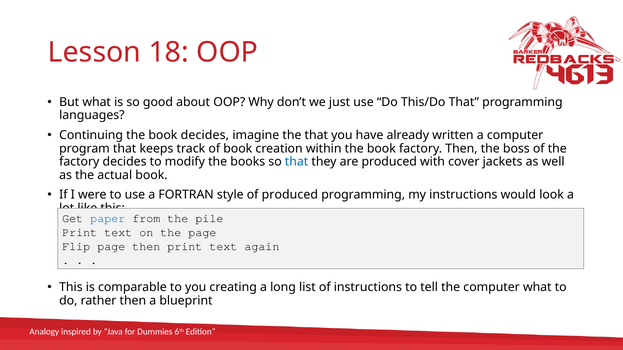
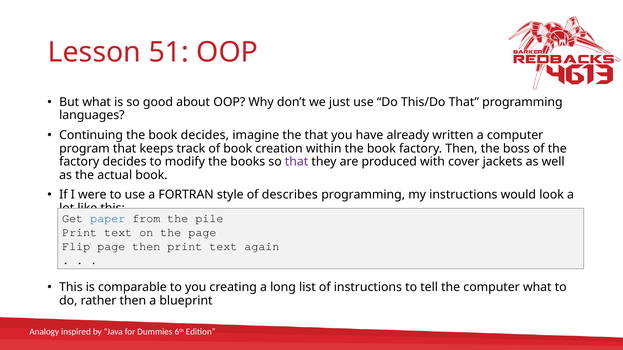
18: 18 -> 51
that at (297, 162) colour: blue -> purple
of produced: produced -> describes
